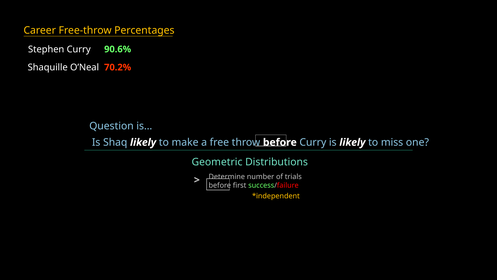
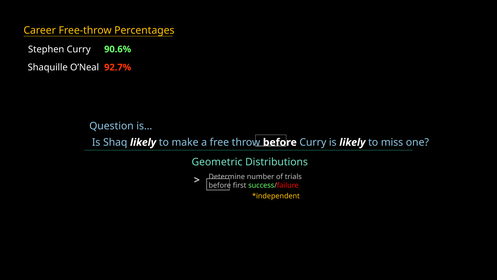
70.2%: 70.2% -> 92.7%
